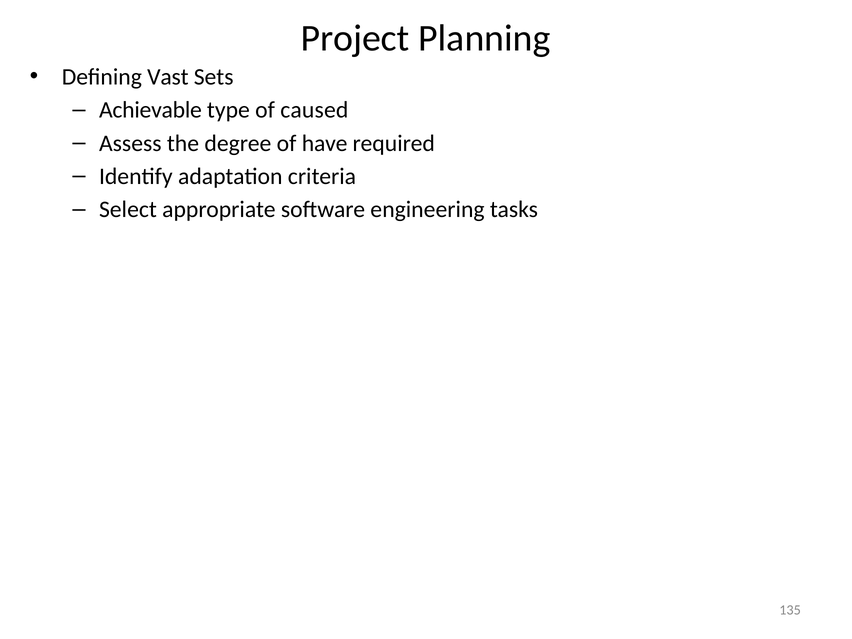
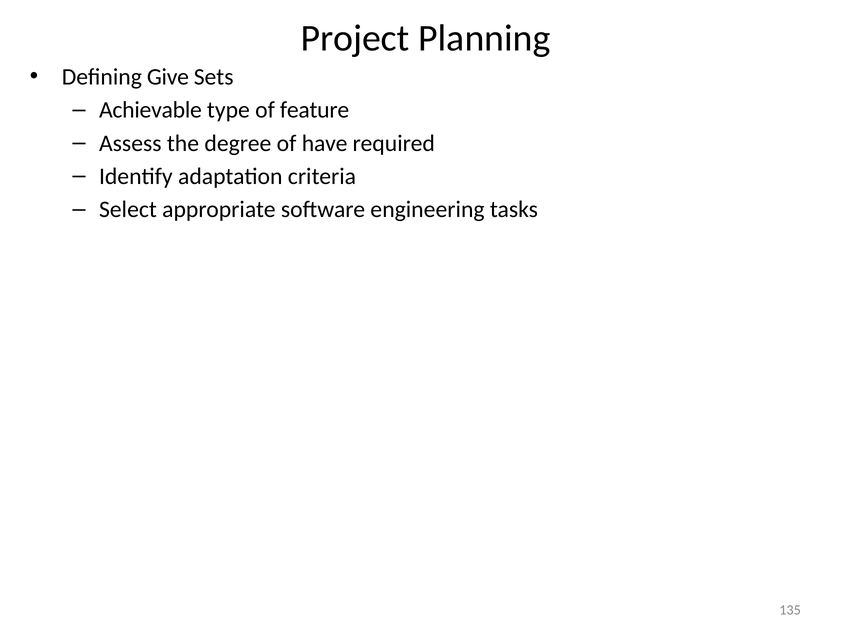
Vast: Vast -> Give
caused: caused -> feature
